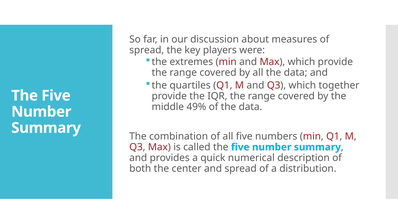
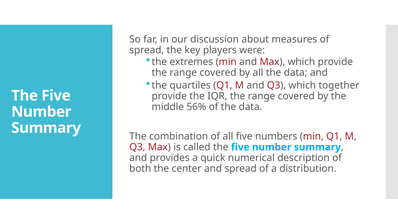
49%: 49% -> 56%
